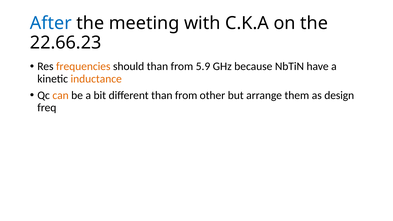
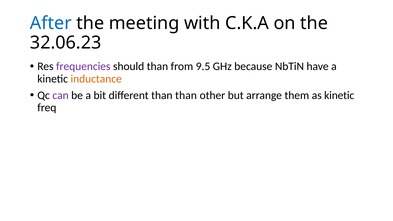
22.66.23: 22.66.23 -> 32.06.23
frequencies colour: orange -> purple
5.9: 5.9 -> 9.5
can colour: orange -> purple
different than from: from -> than
as design: design -> kinetic
